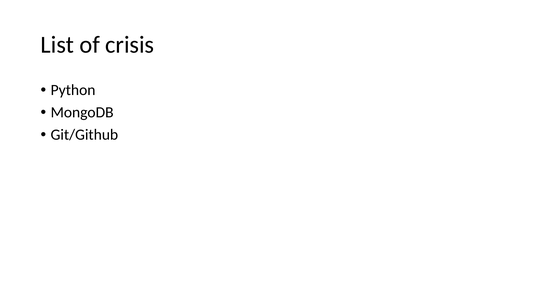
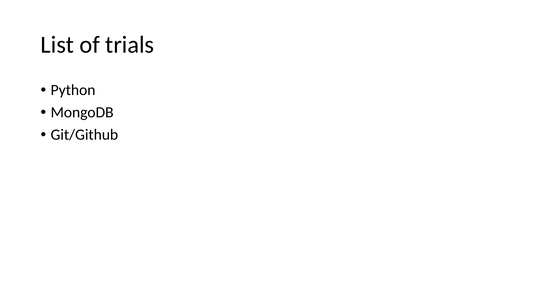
crisis: crisis -> trials
